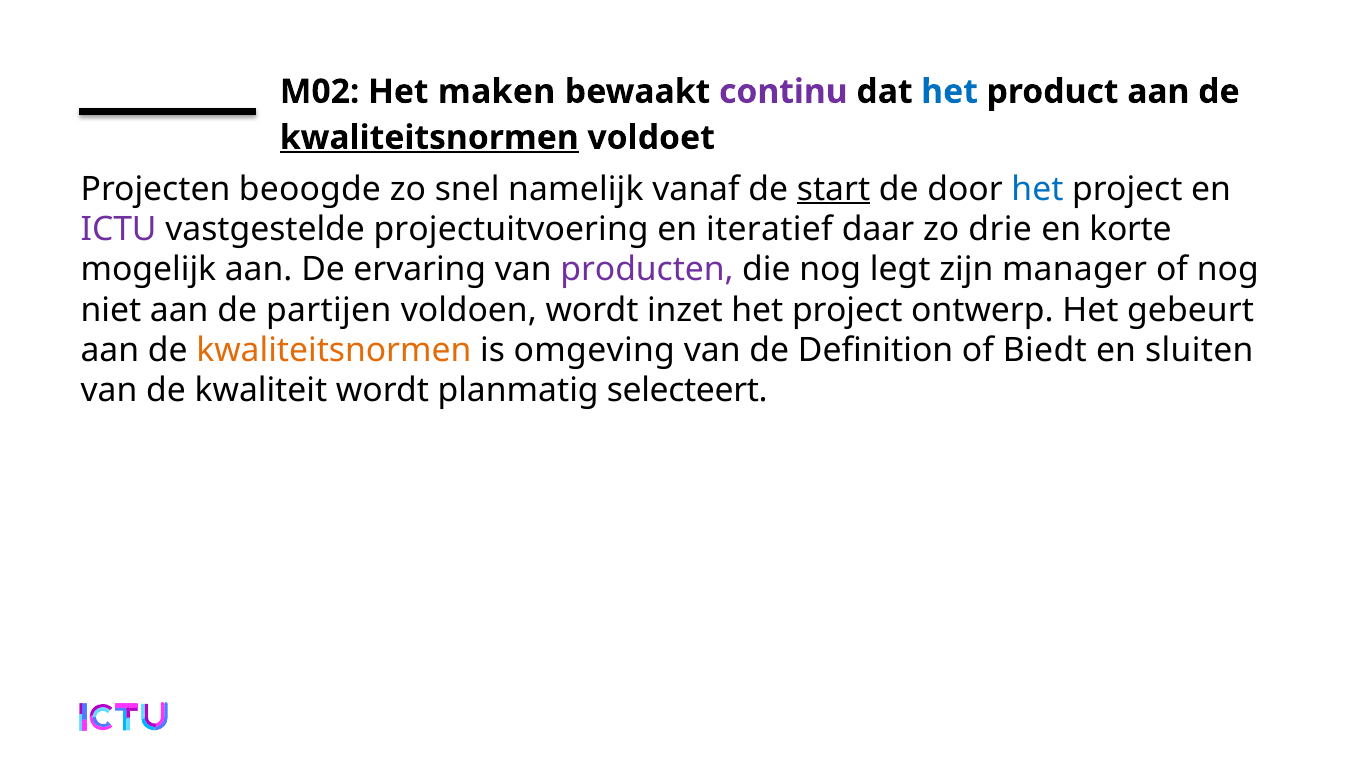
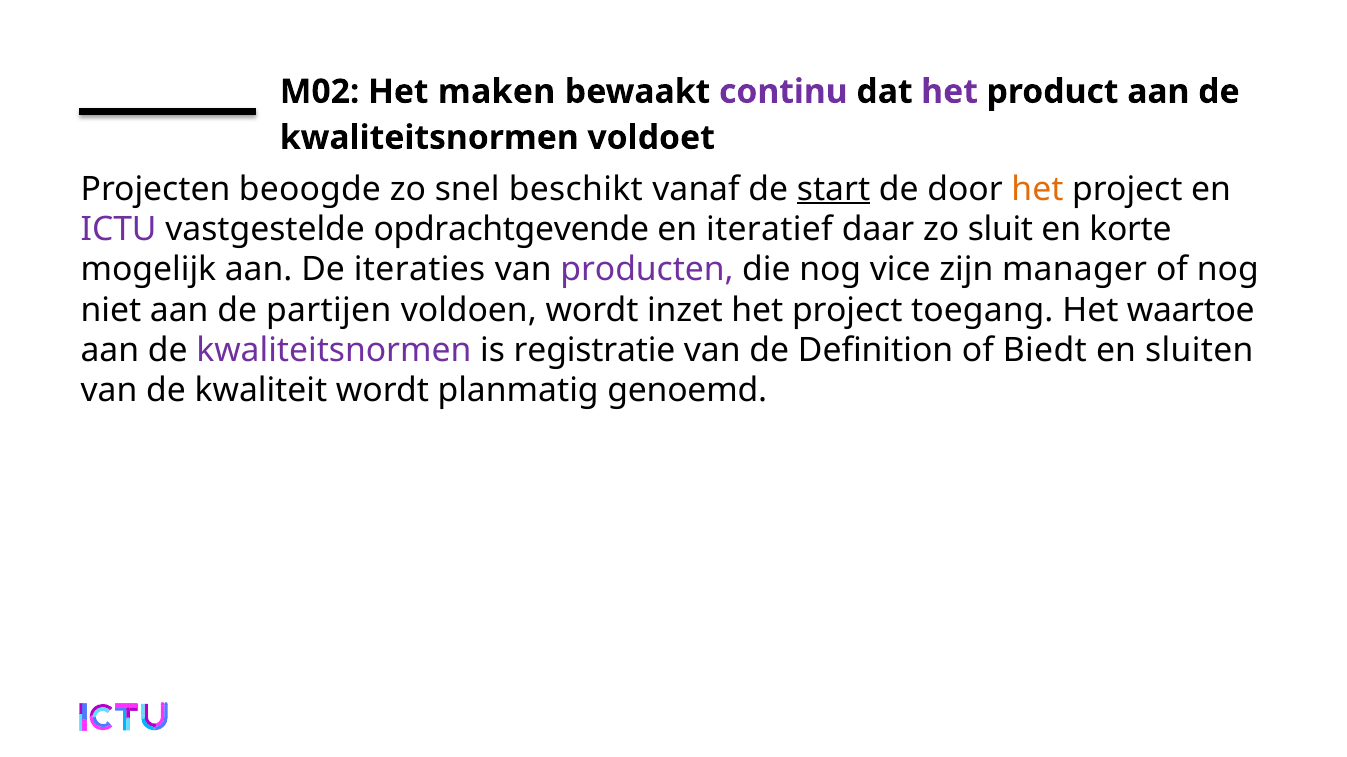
het at (950, 92) colour: blue -> purple
kwaliteitsnormen at (429, 138) underline: present -> none
namelijk: namelijk -> beschikt
het at (1037, 189) colour: blue -> orange
projectuitvoering: projectuitvoering -> opdrachtgevende
drie: drie -> sluit
ervaring: ervaring -> iteraties
legt: legt -> vice
ontwerp: ontwerp -> toegang
gebeurt: gebeurt -> waartoe
kwaliteitsnormen at (334, 351) colour: orange -> purple
omgeving: omgeving -> registratie
selecteert: selecteert -> genoemd
